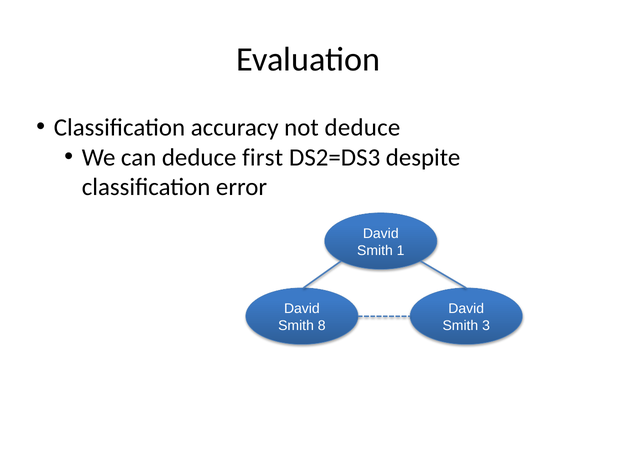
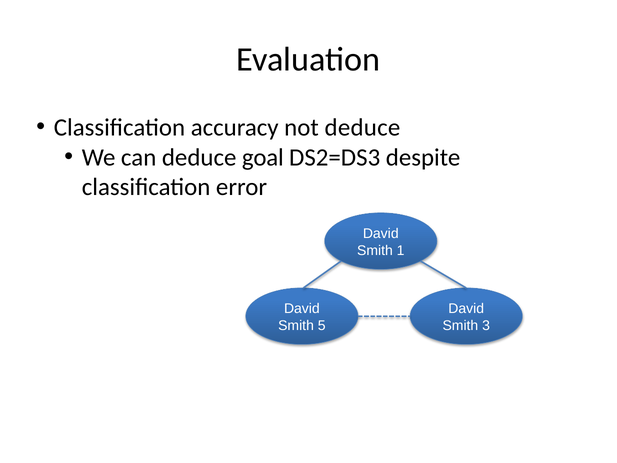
first: first -> goal
8: 8 -> 5
